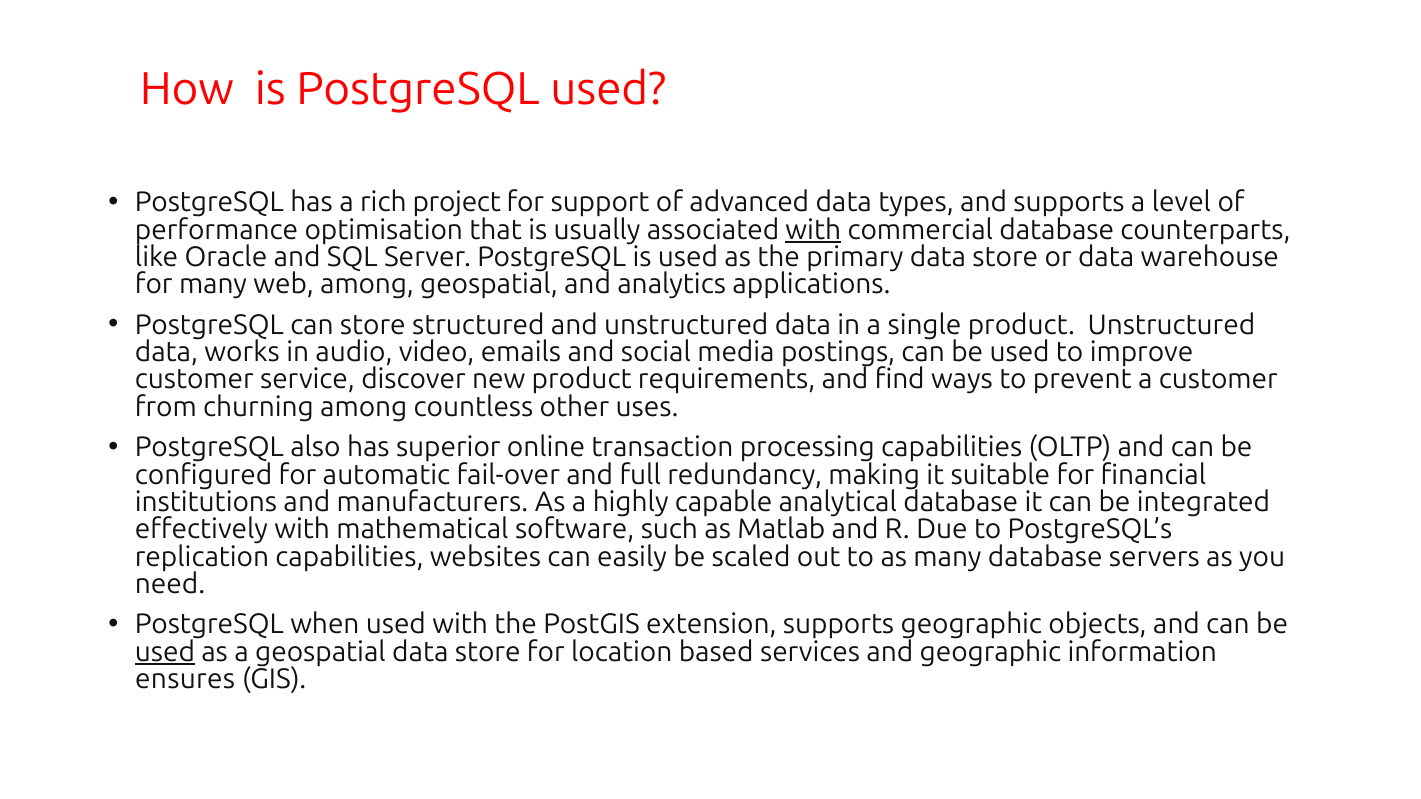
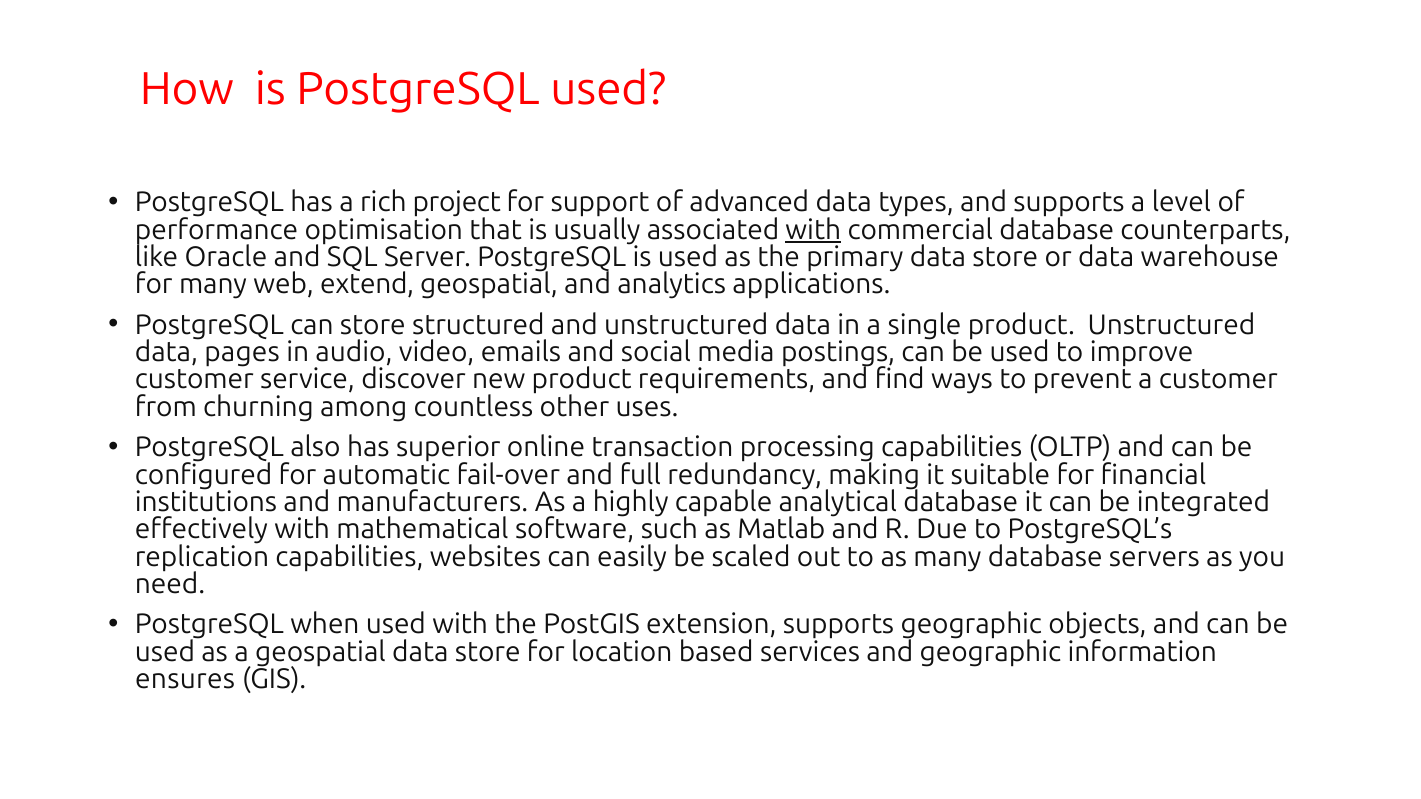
web among: among -> extend
works: works -> pages
used at (165, 652) underline: present -> none
